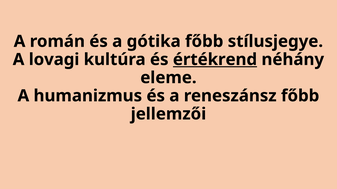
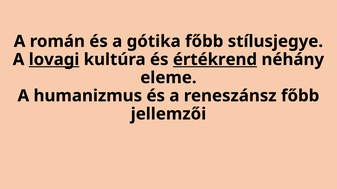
lovagi underline: none -> present
